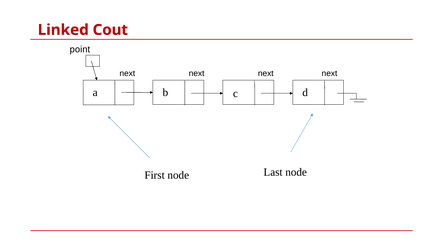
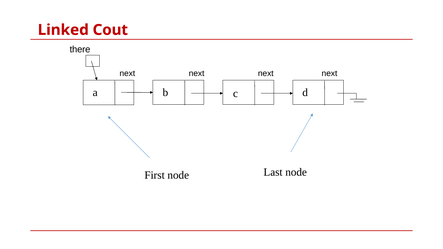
point: point -> there
